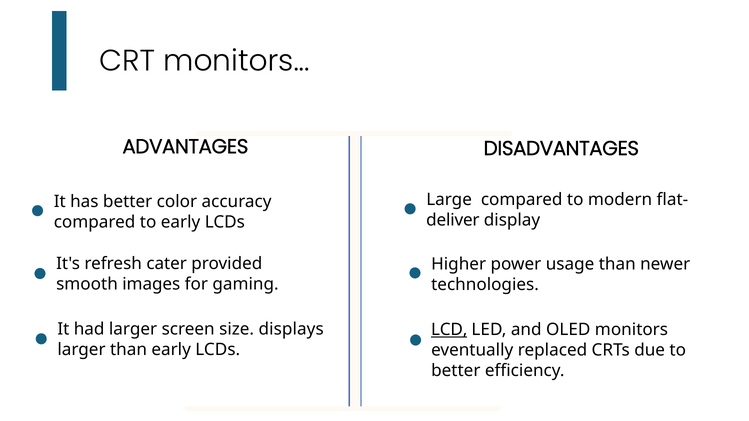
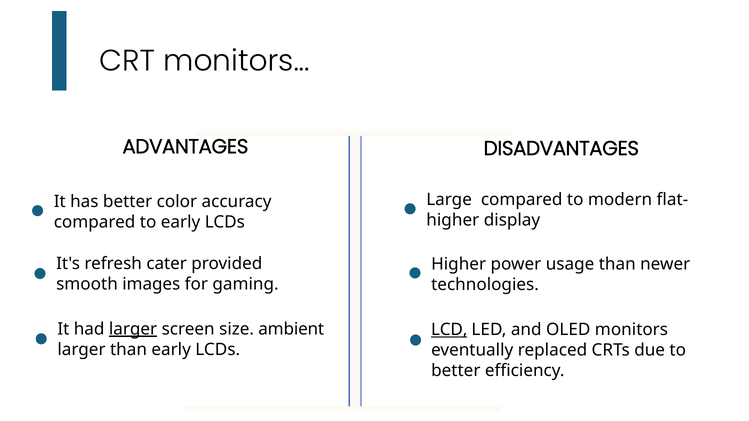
deliver at (453, 220): deliver -> higher
larger at (133, 329) underline: none -> present
size displays: displays -> ambient
